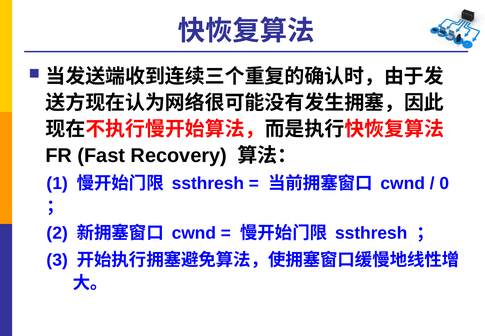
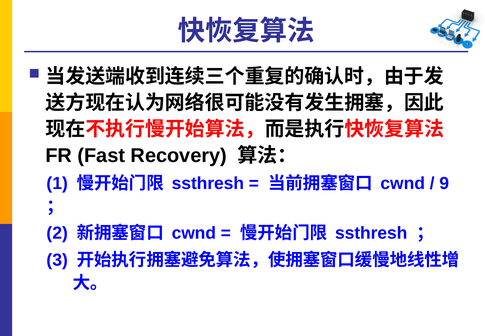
0: 0 -> 9
